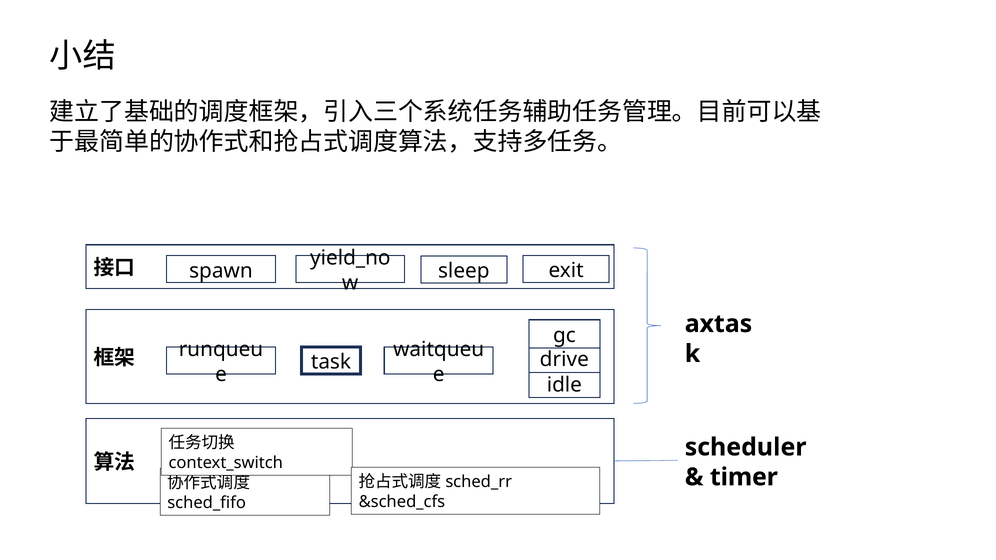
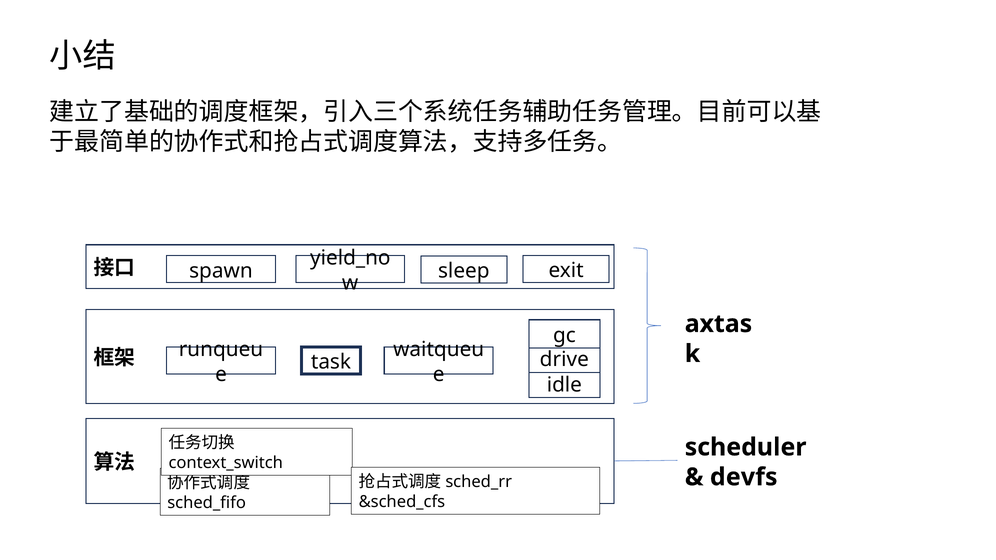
timer: timer -> devfs
